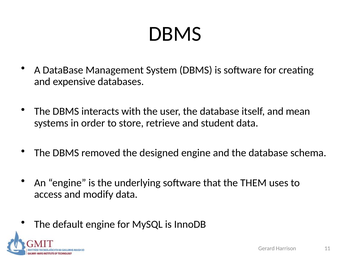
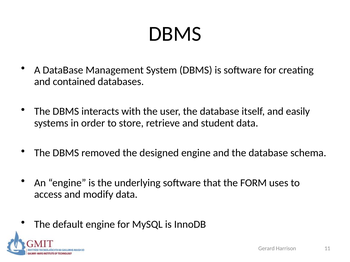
expensive: expensive -> contained
mean: mean -> easily
THEM: THEM -> FORM
